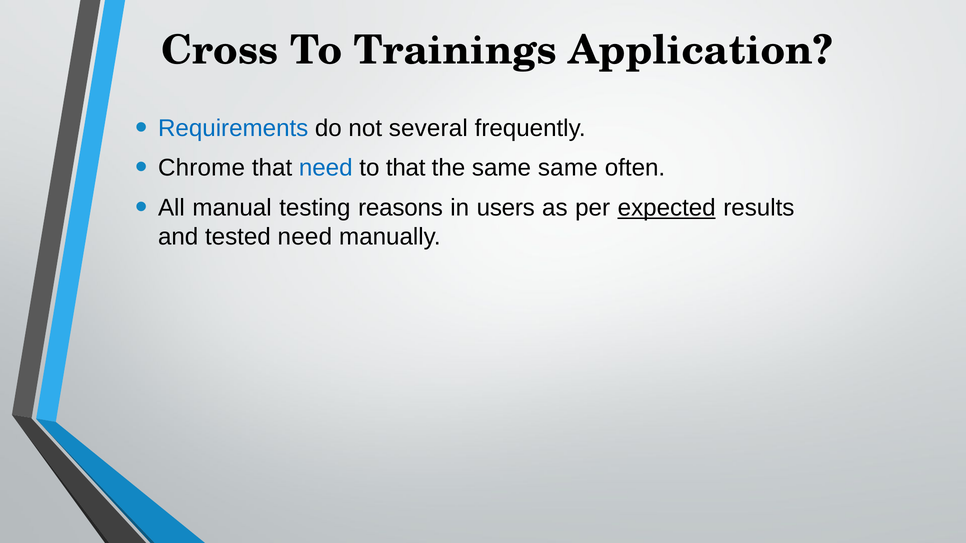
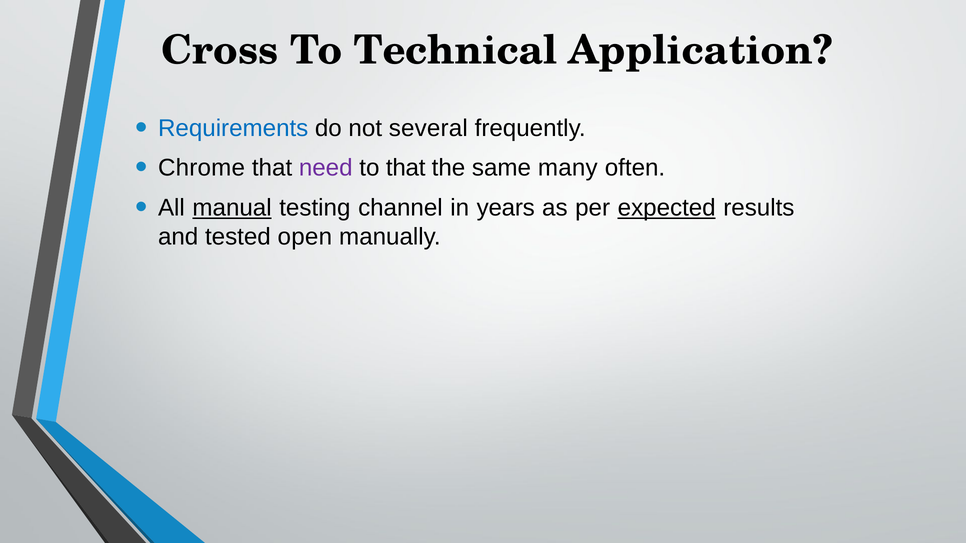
Trainings: Trainings -> Technical
need at (326, 168) colour: blue -> purple
same same: same -> many
manual underline: none -> present
reasons: reasons -> channel
users: users -> years
tested need: need -> open
